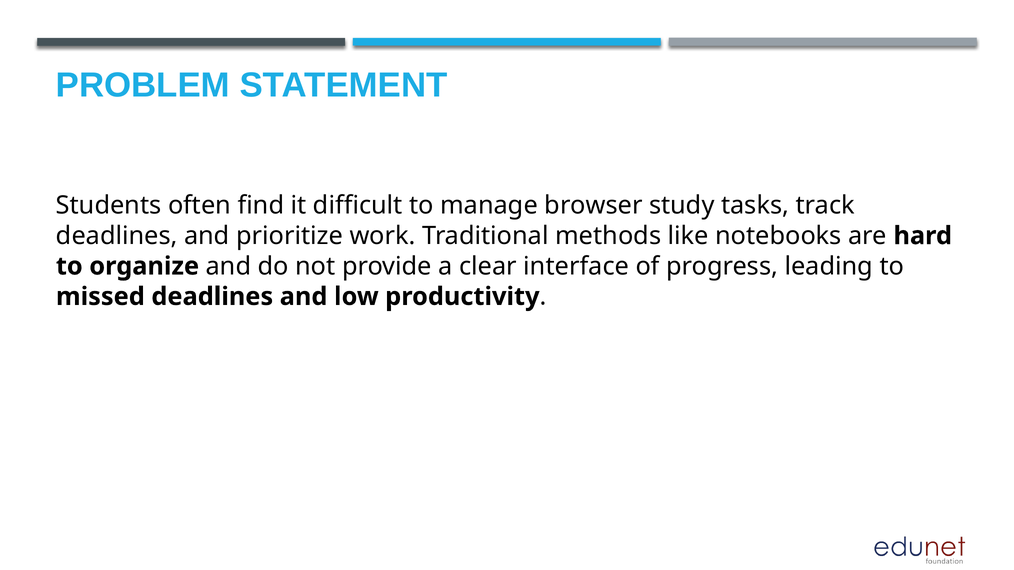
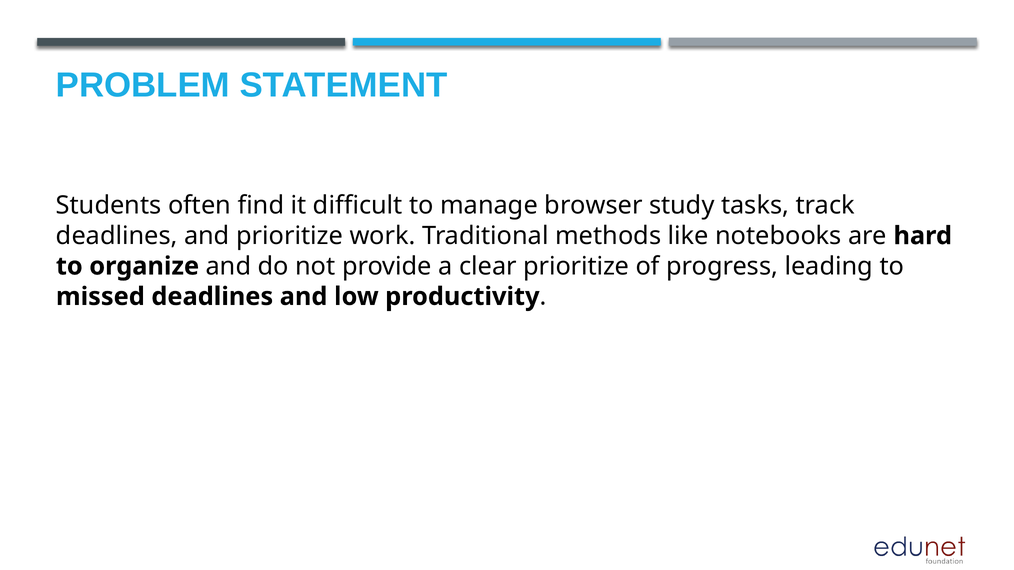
clear interface: interface -> prioritize
